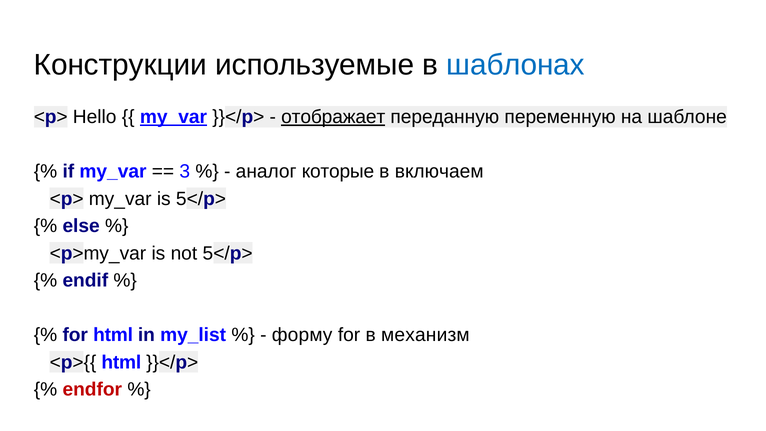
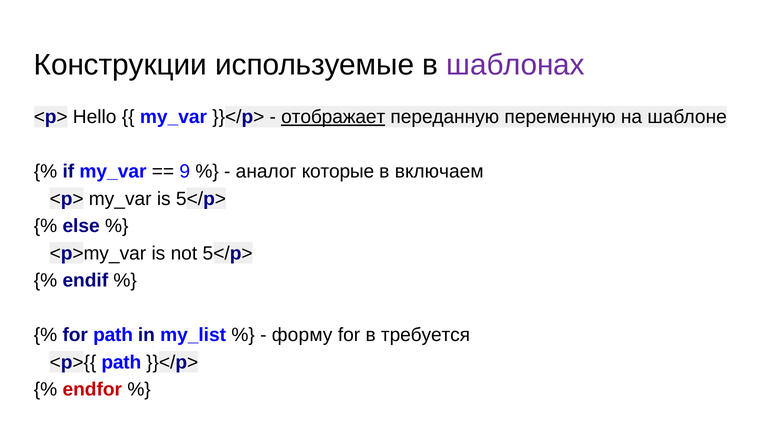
шаблонах colour: blue -> purple
my_var at (173, 117) underline: present -> none
3: 3 -> 9
for html: html -> path
механизм: механизм -> требуется
<p>{{ html: html -> path
